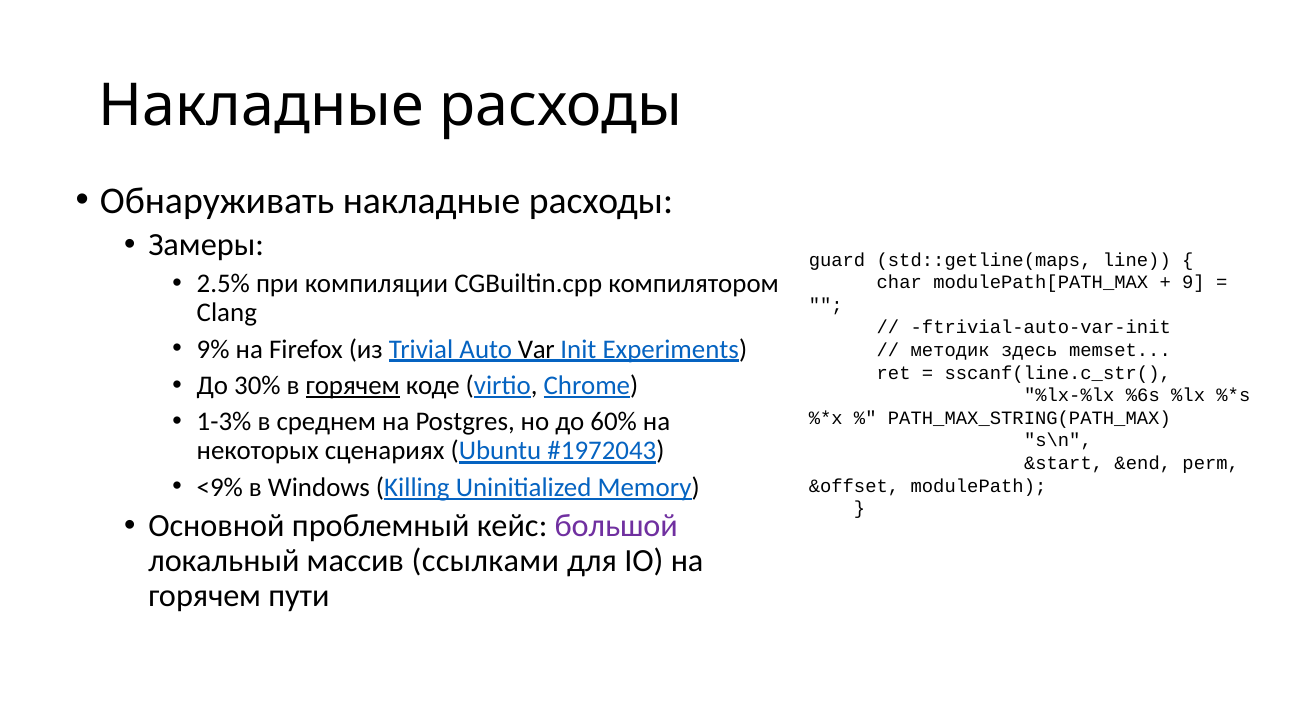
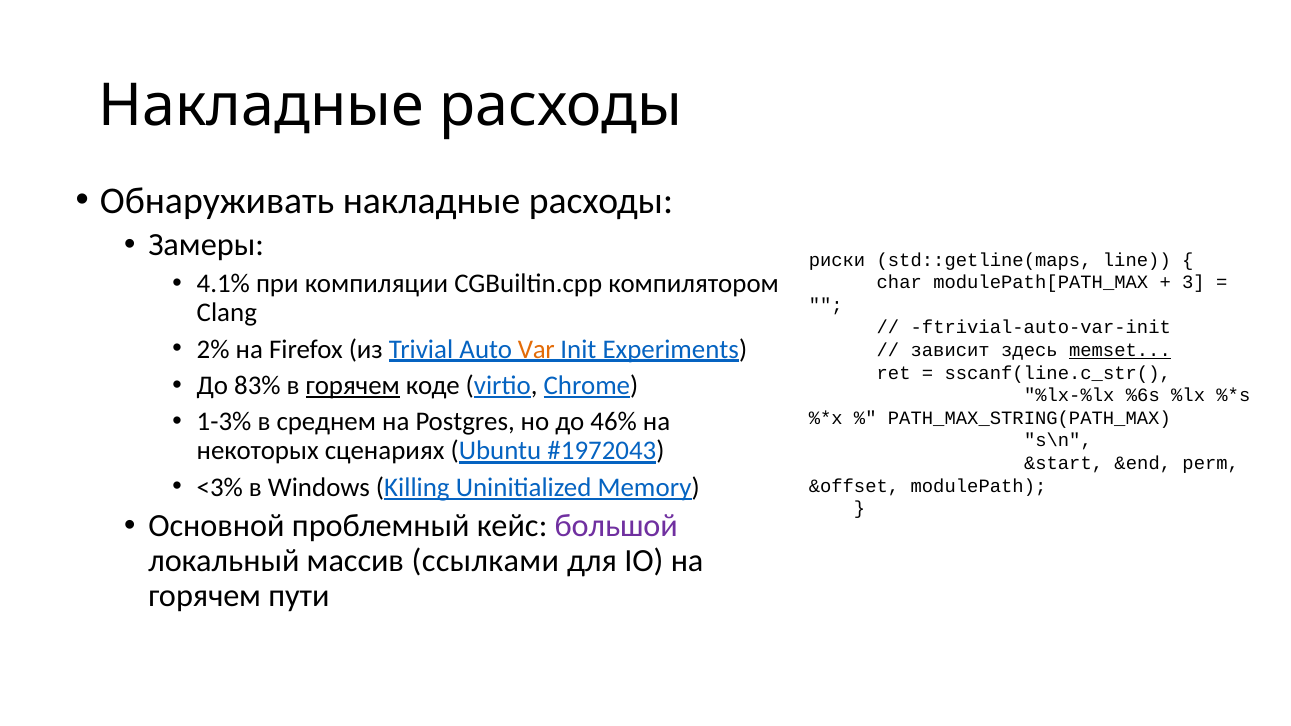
guard: guard -> риски
2.5%: 2.5% -> 4.1%
9: 9 -> 3
9%: 9% -> 2%
Var colour: black -> orange
методик: методик -> зависит
memset underline: none -> present
30%: 30% -> 83%
60%: 60% -> 46%
<9%: <9% -> <3%
